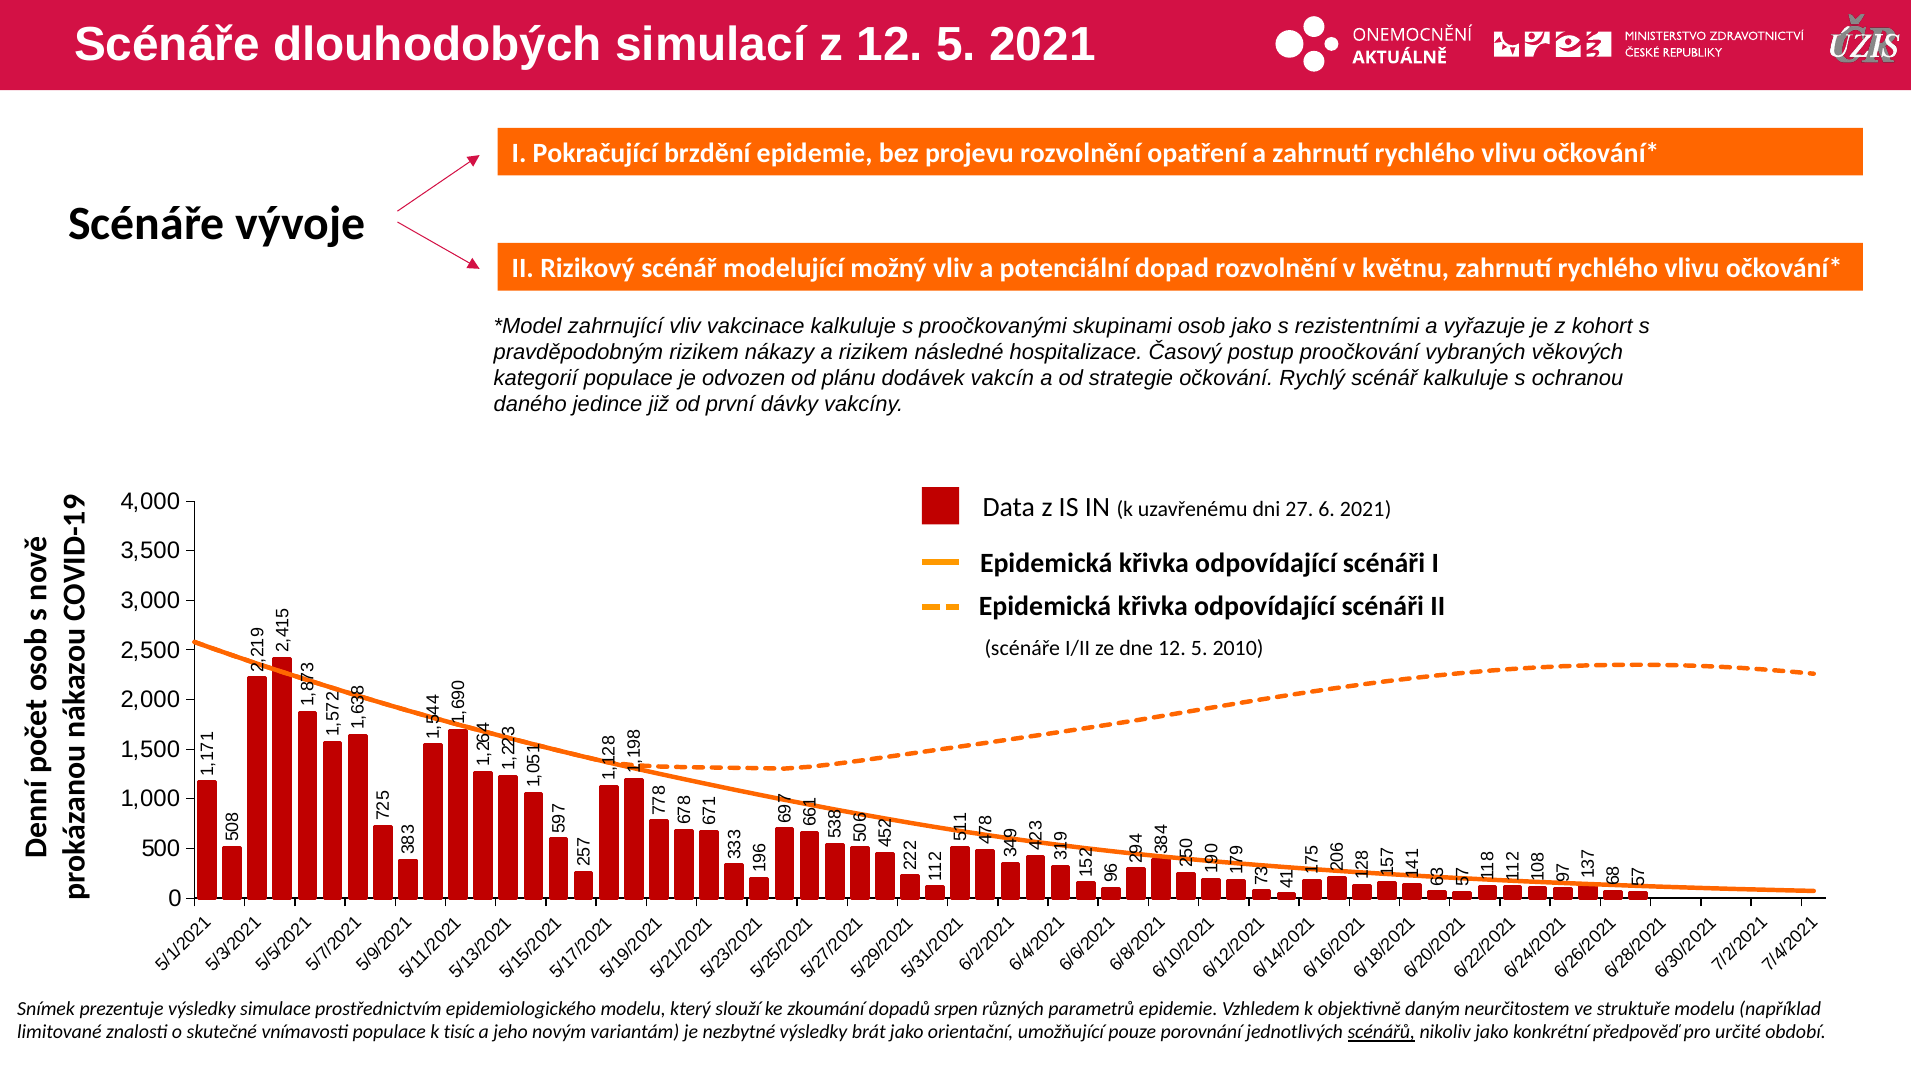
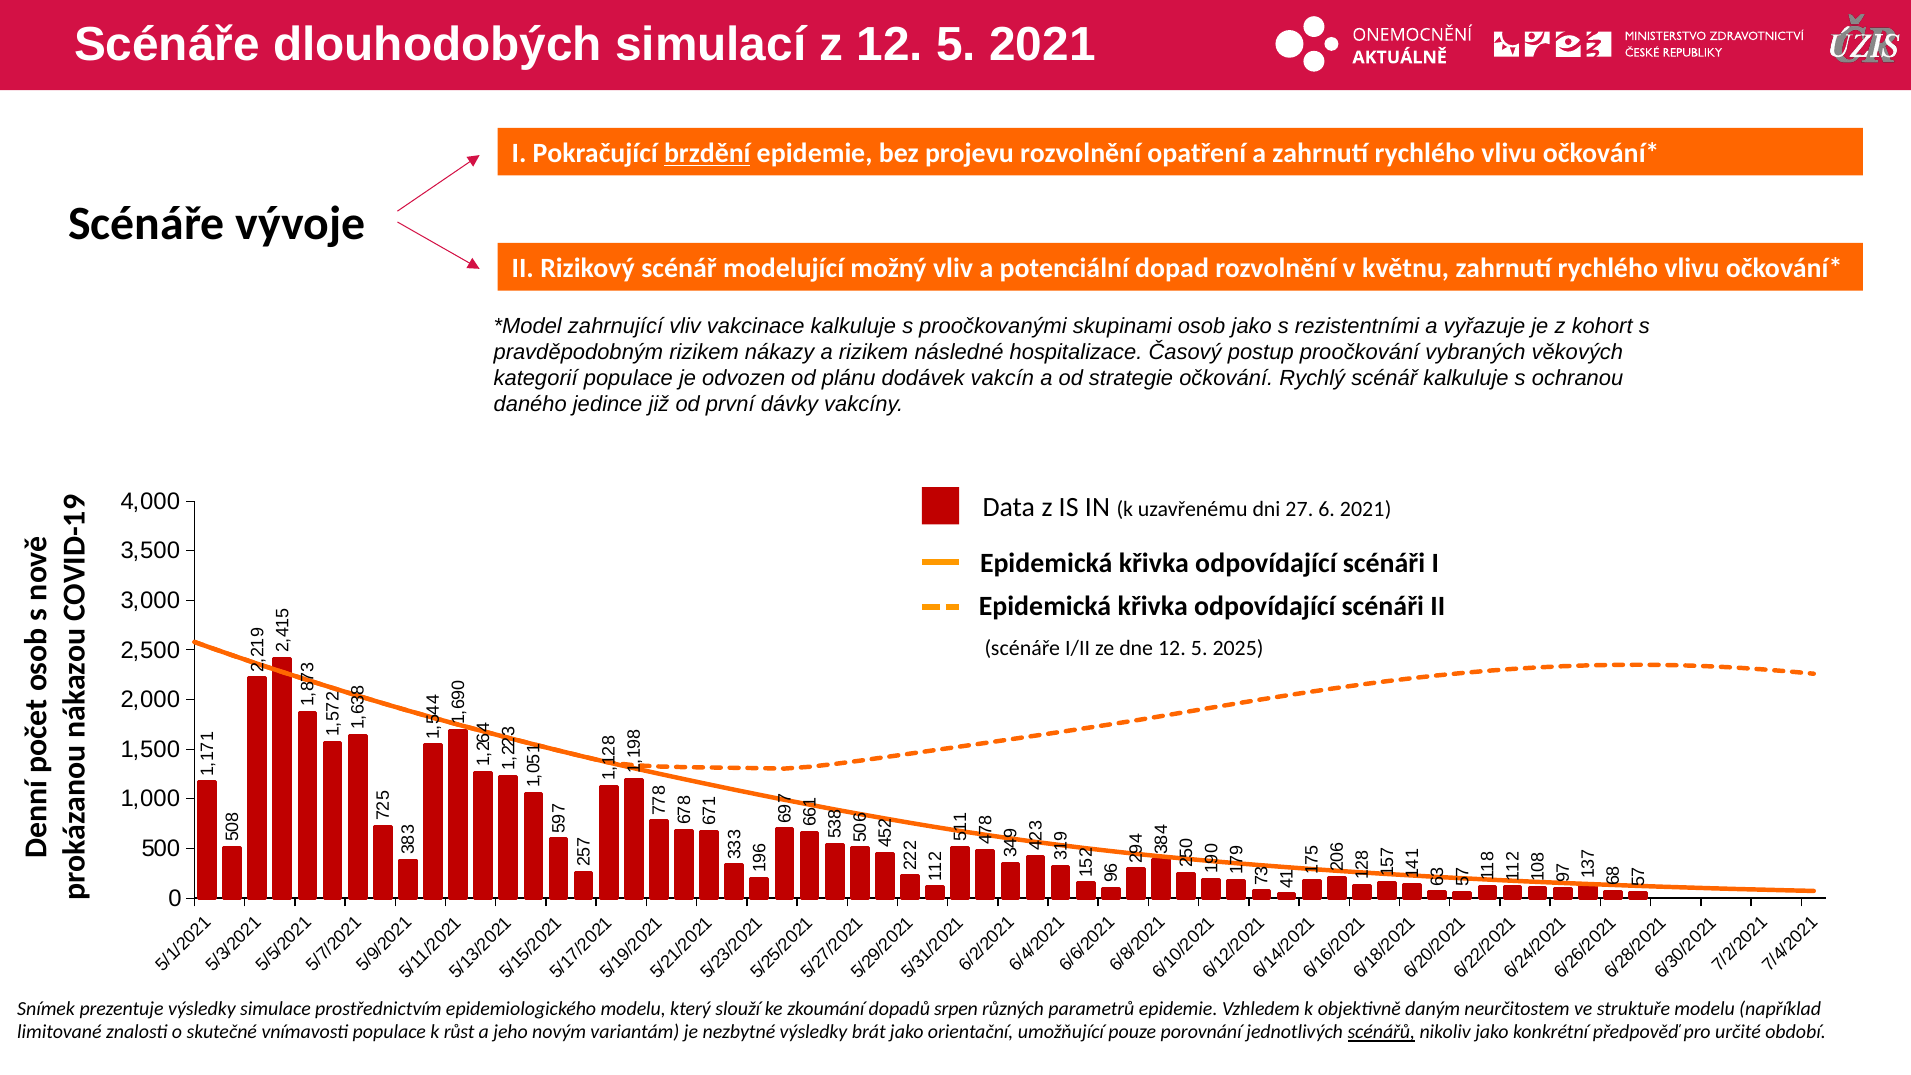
brzdění underline: none -> present
2010: 2010 -> 2025
tisíc: tisíc -> růst
